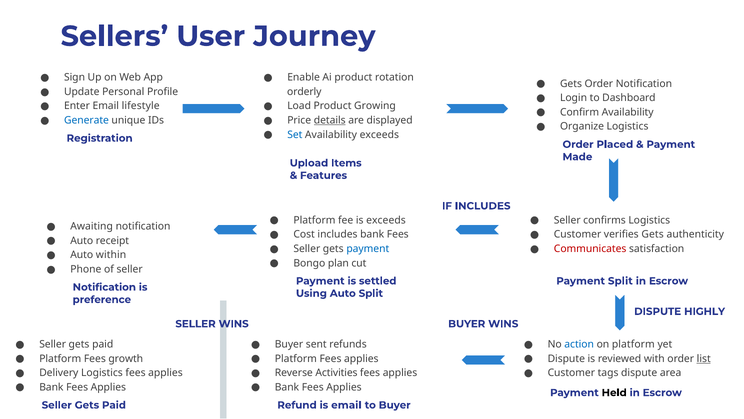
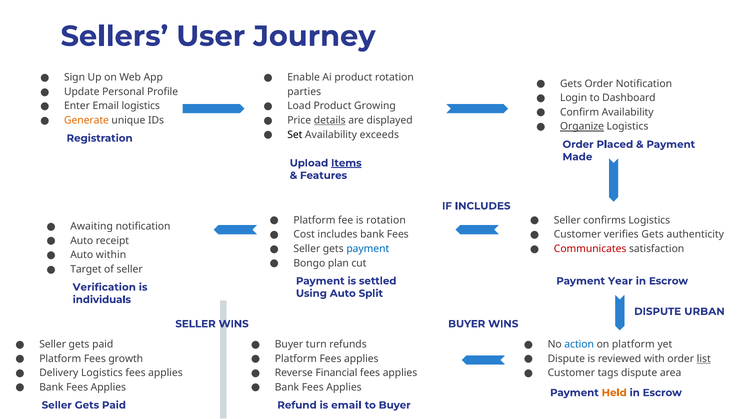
orderly: orderly -> parties
Email lifestyle: lifestyle -> logistics
Generate colour: blue -> orange
Organize underline: none -> present
Set colour: blue -> black
Items underline: none -> present
is exceeds: exceeds -> rotation
Phone: Phone -> Target
Payment Split: Split -> Year
Notification at (104, 287): Notification -> Verification
preference: preference -> individuals
HIGHLY: HIGHLY -> URBAN
sent: sent -> turn
Activities: Activities -> Financial
Held colour: black -> orange
